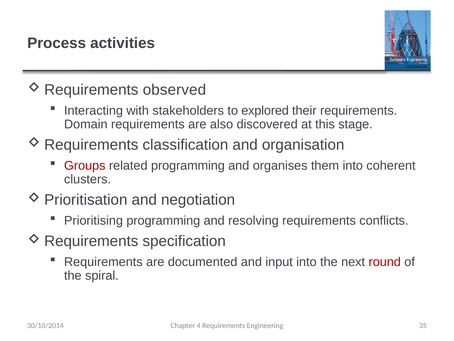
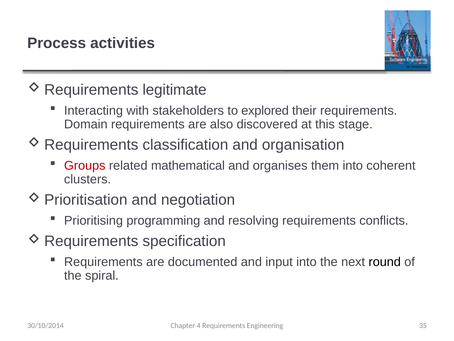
observed: observed -> legitimate
related programming: programming -> mathematical
round colour: red -> black
